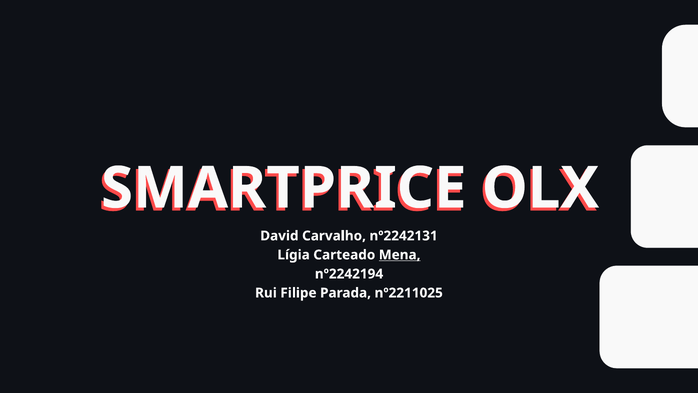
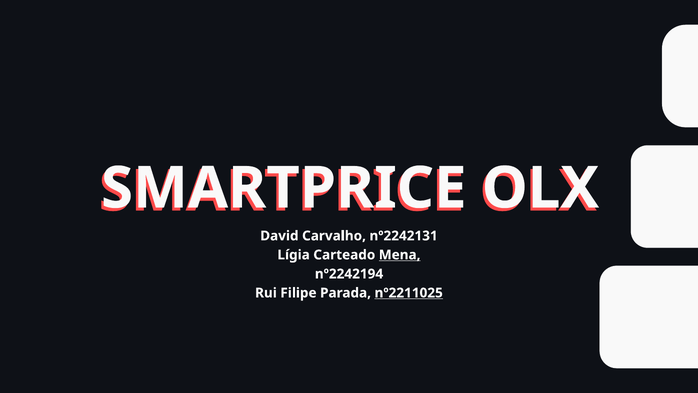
nº2211025 underline: none -> present
